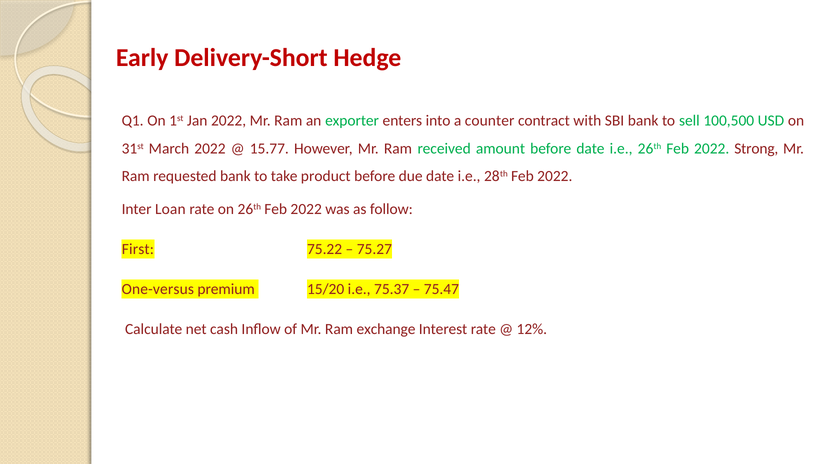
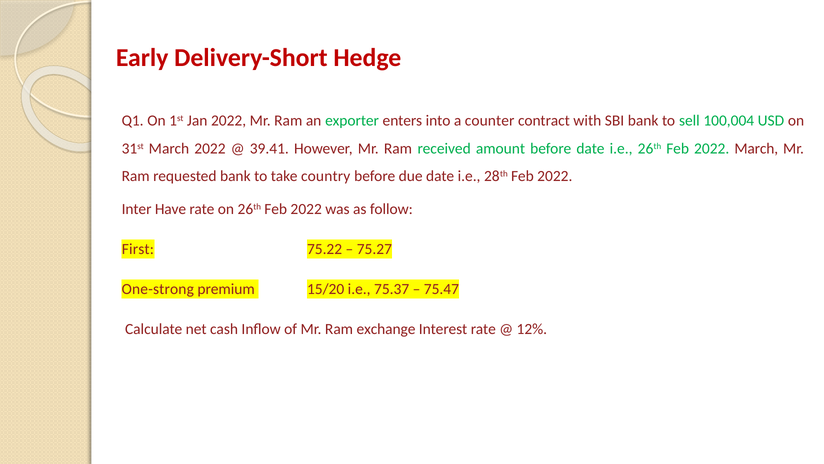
100,500: 100,500 -> 100,004
15.77: 15.77 -> 39.41
2022 Strong: Strong -> March
product: product -> country
Loan: Loan -> Have
One-versus: One-versus -> One-strong
